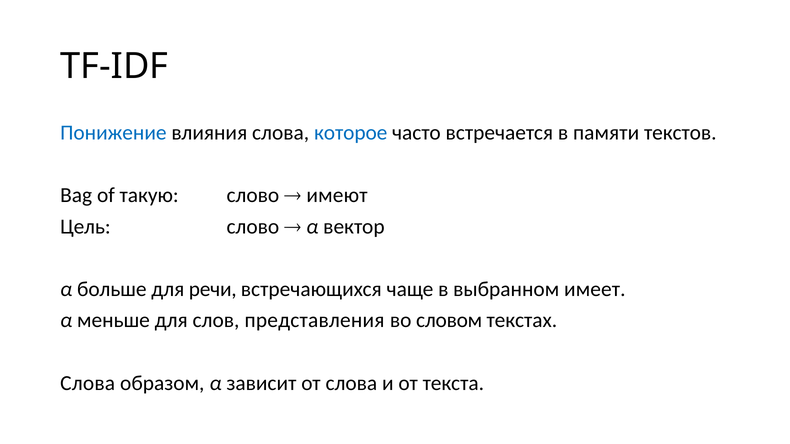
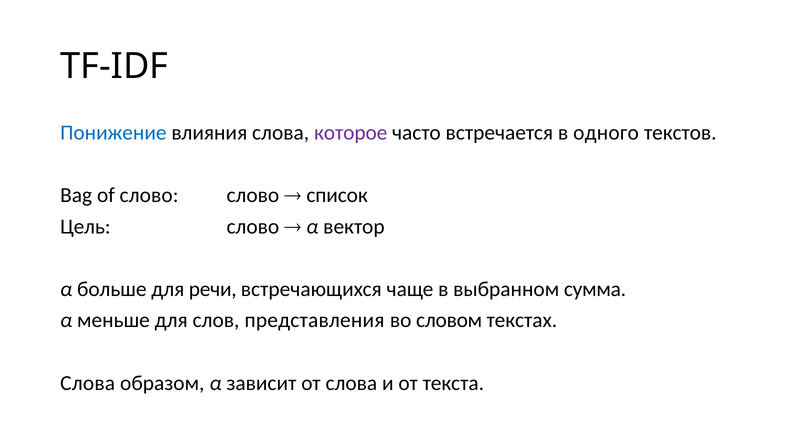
которое colour: blue -> purple
памяти: памяти -> одного
of такую: такую -> слово
имеют: имеют -> список
имеет: имеет -> сумма
